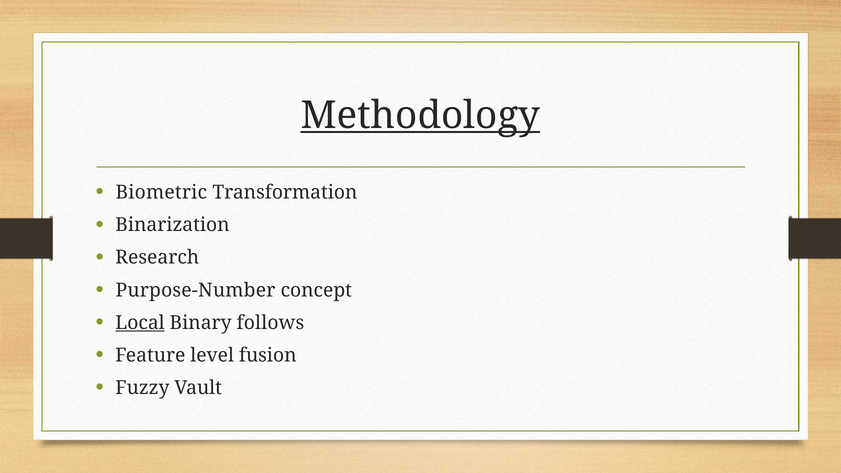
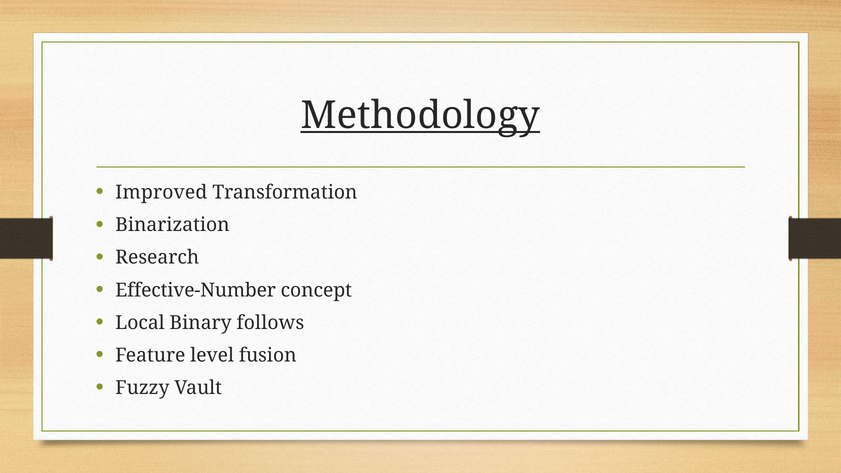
Biometric: Biometric -> Improved
Purpose-Number: Purpose-Number -> Effective-Number
Local underline: present -> none
